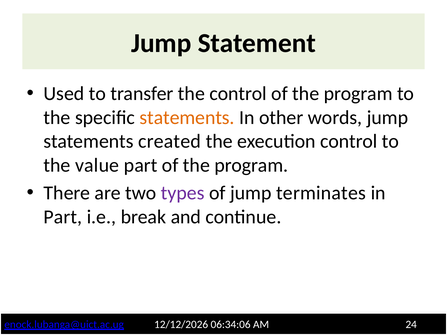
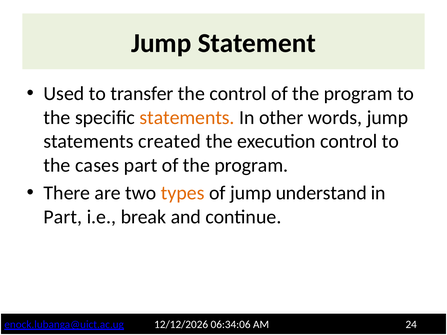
value: value -> cases
types colour: purple -> orange
terminates: terminates -> understand
